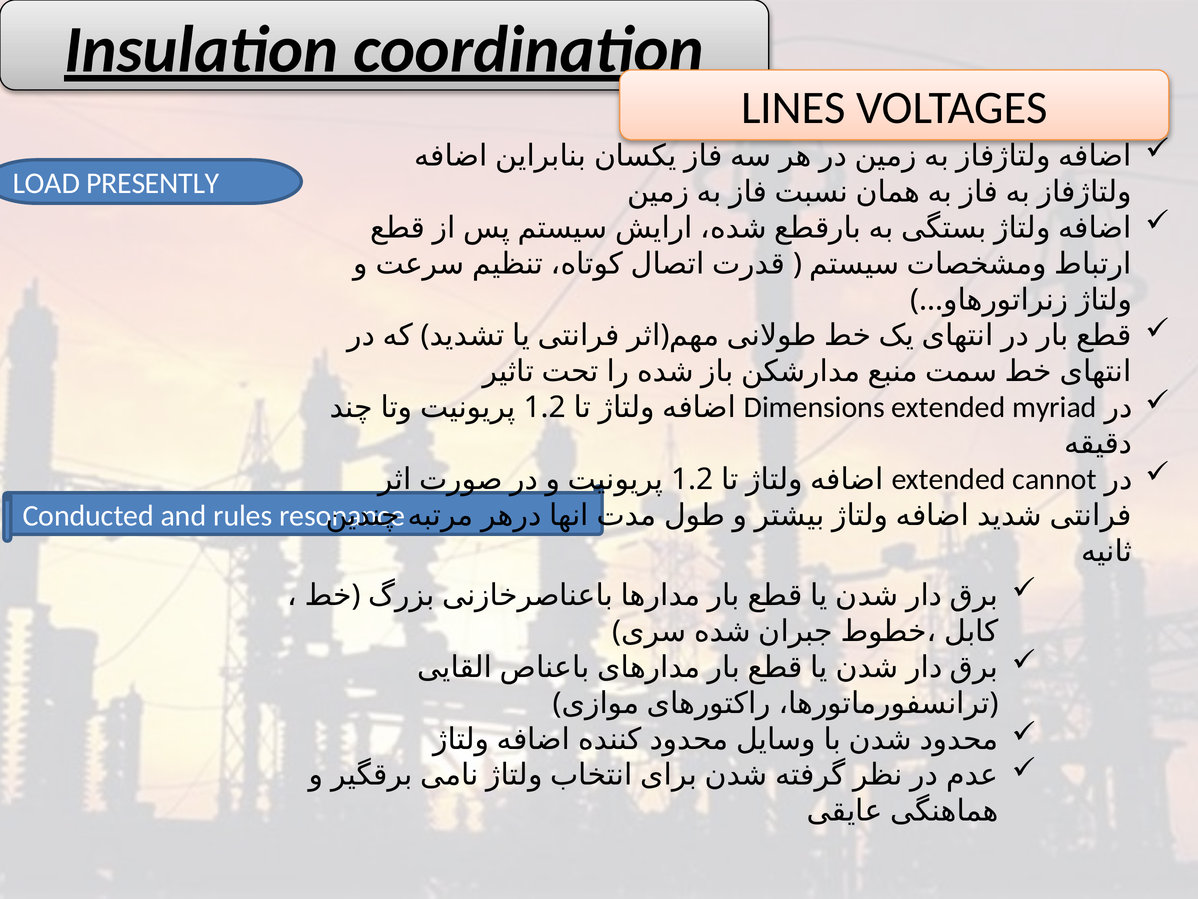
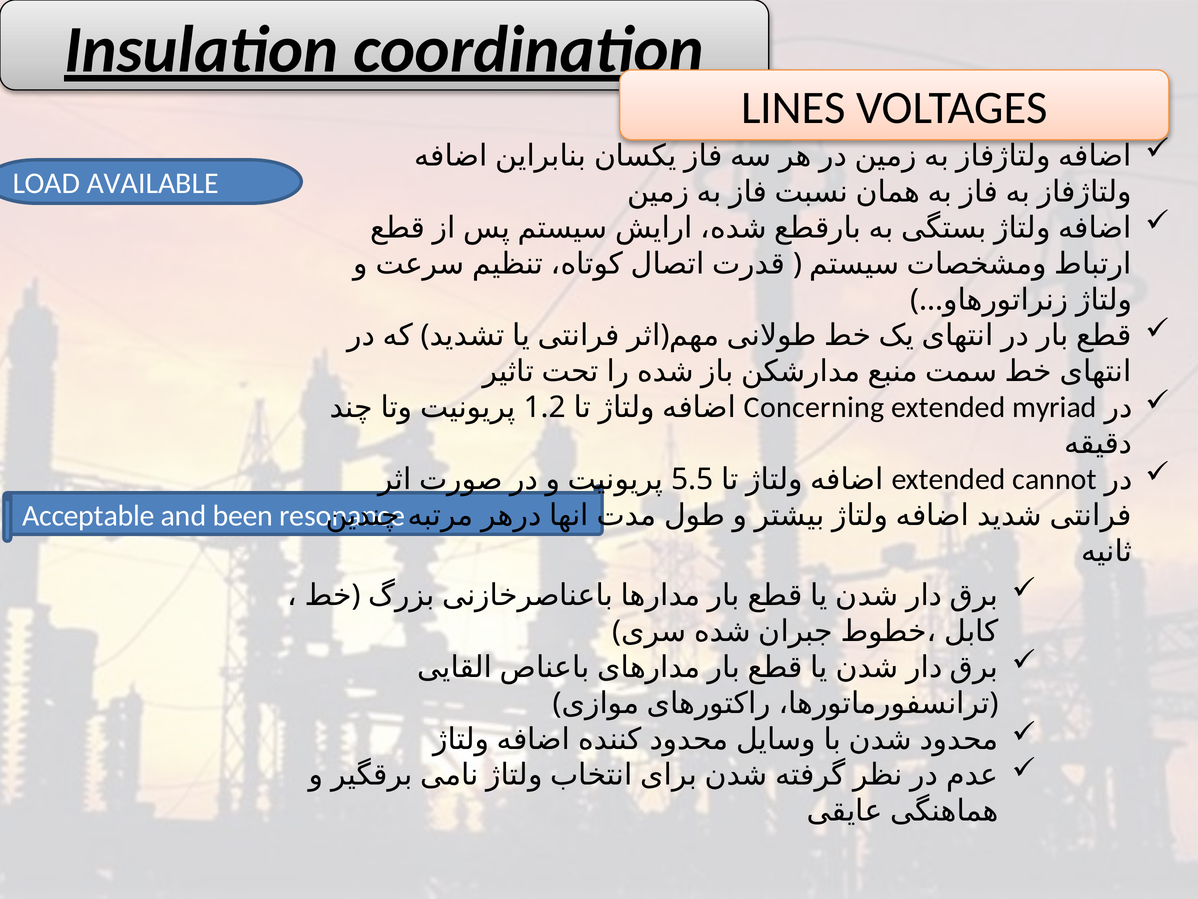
PRESENTLY: PRESENTLY -> AVAILABLE
Dimensions: Dimensions -> Concerning
1.2 at (692, 479): 1.2 -> 5.5
Conducted: Conducted -> Acceptable
rules: rules -> been
